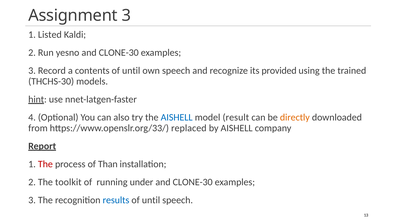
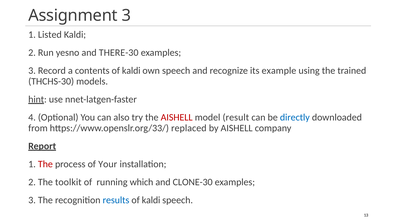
yesno and CLONE-30: CLONE-30 -> THERE-30
until at (131, 70): until -> kaldi
provided: provided -> example
AISHELL at (177, 117) colour: blue -> red
directly colour: orange -> blue
Than: Than -> Your
under: under -> which
until at (151, 200): until -> kaldi
